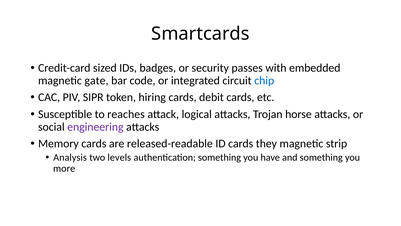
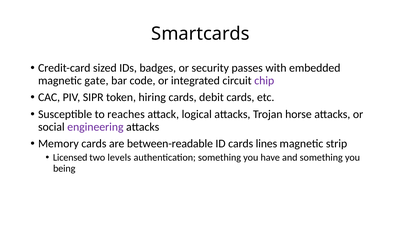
chip colour: blue -> purple
released-readable: released-readable -> between-readable
they: they -> lines
Analysis: Analysis -> Licensed
more: more -> being
